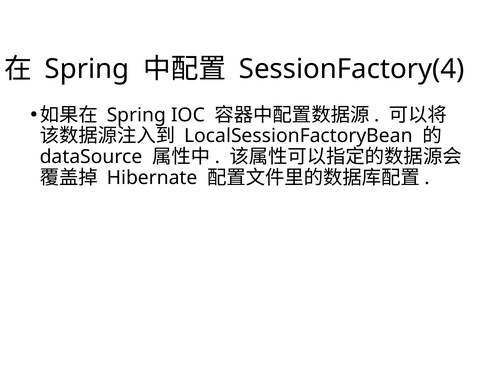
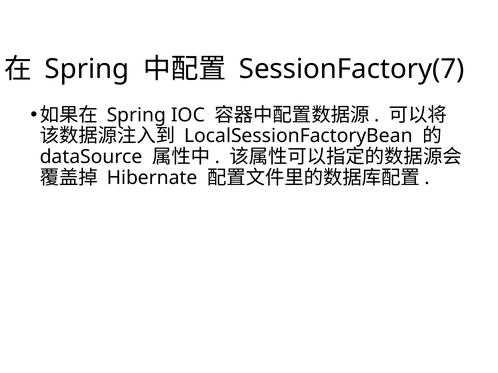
SessionFactory(4: SessionFactory(4 -> SessionFactory(7
